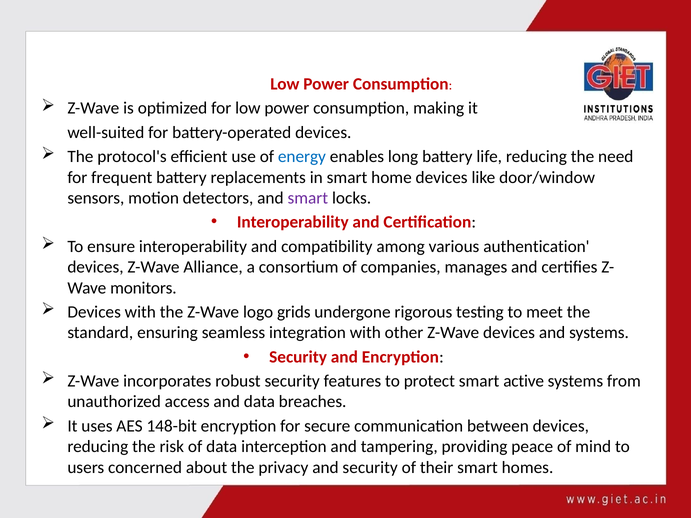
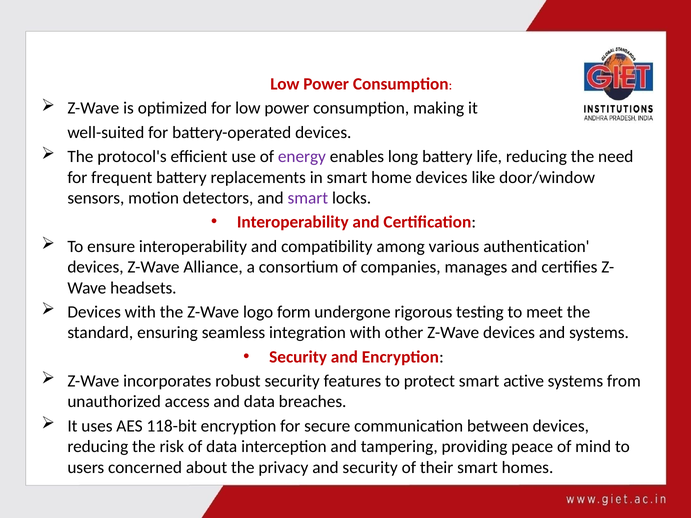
energy colour: blue -> purple
monitors: monitors -> headsets
grids: grids -> form
148-bit: 148-bit -> 118-bit
